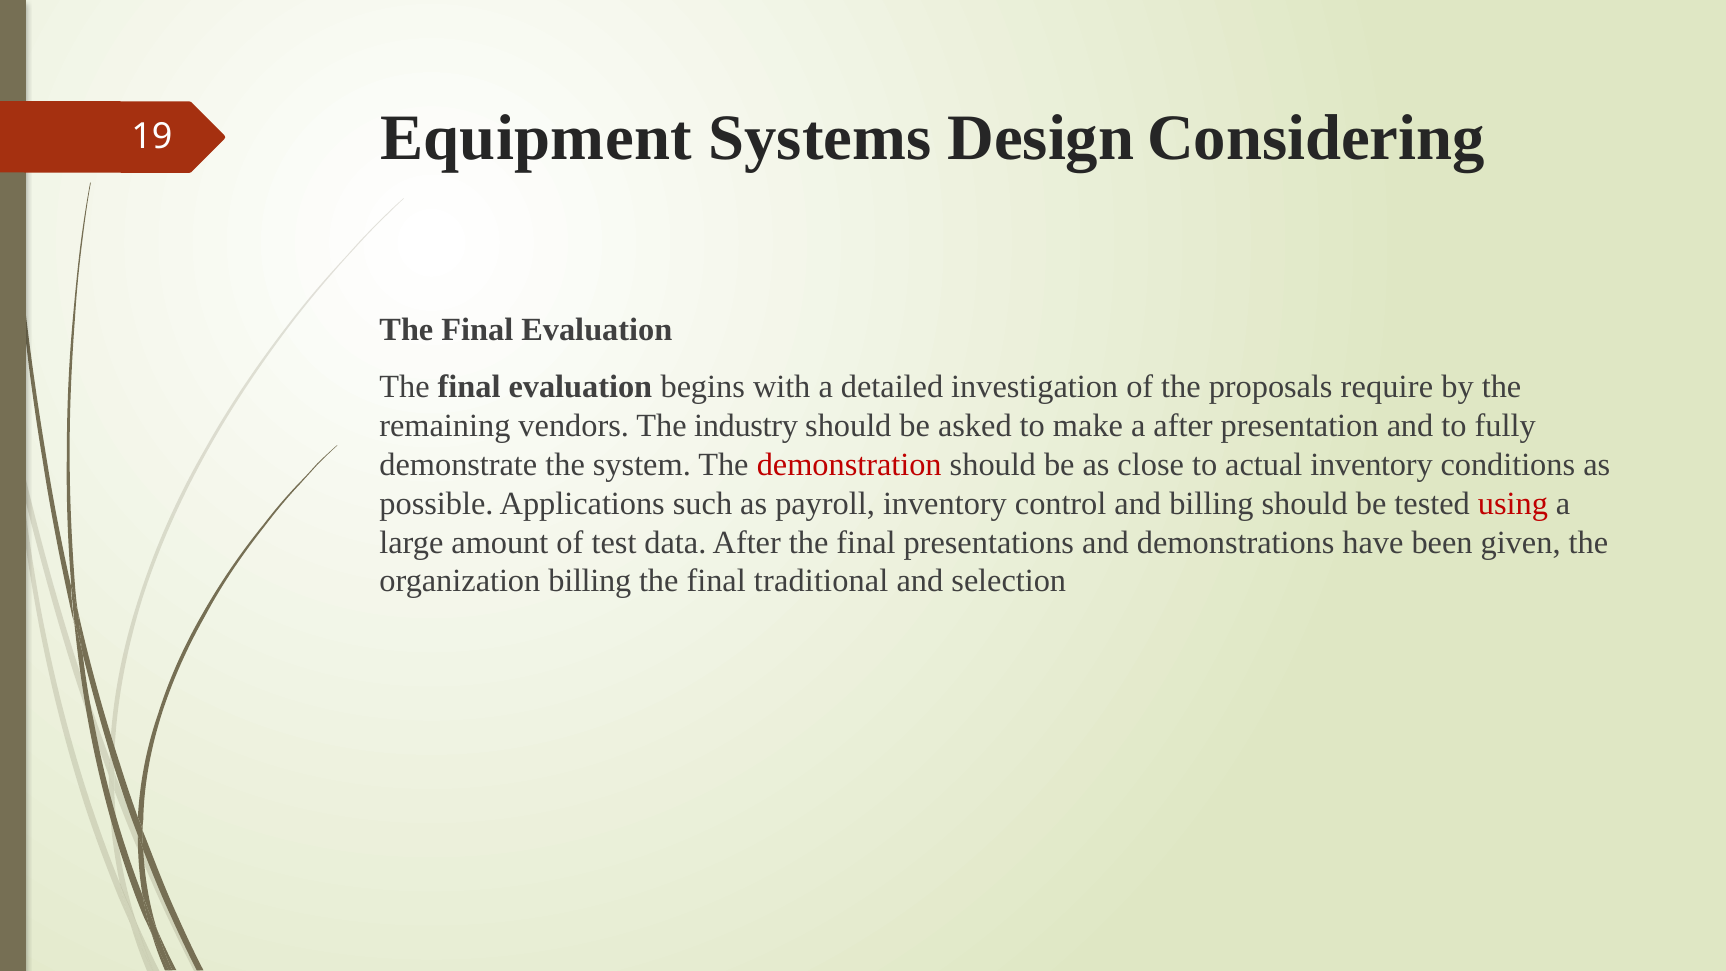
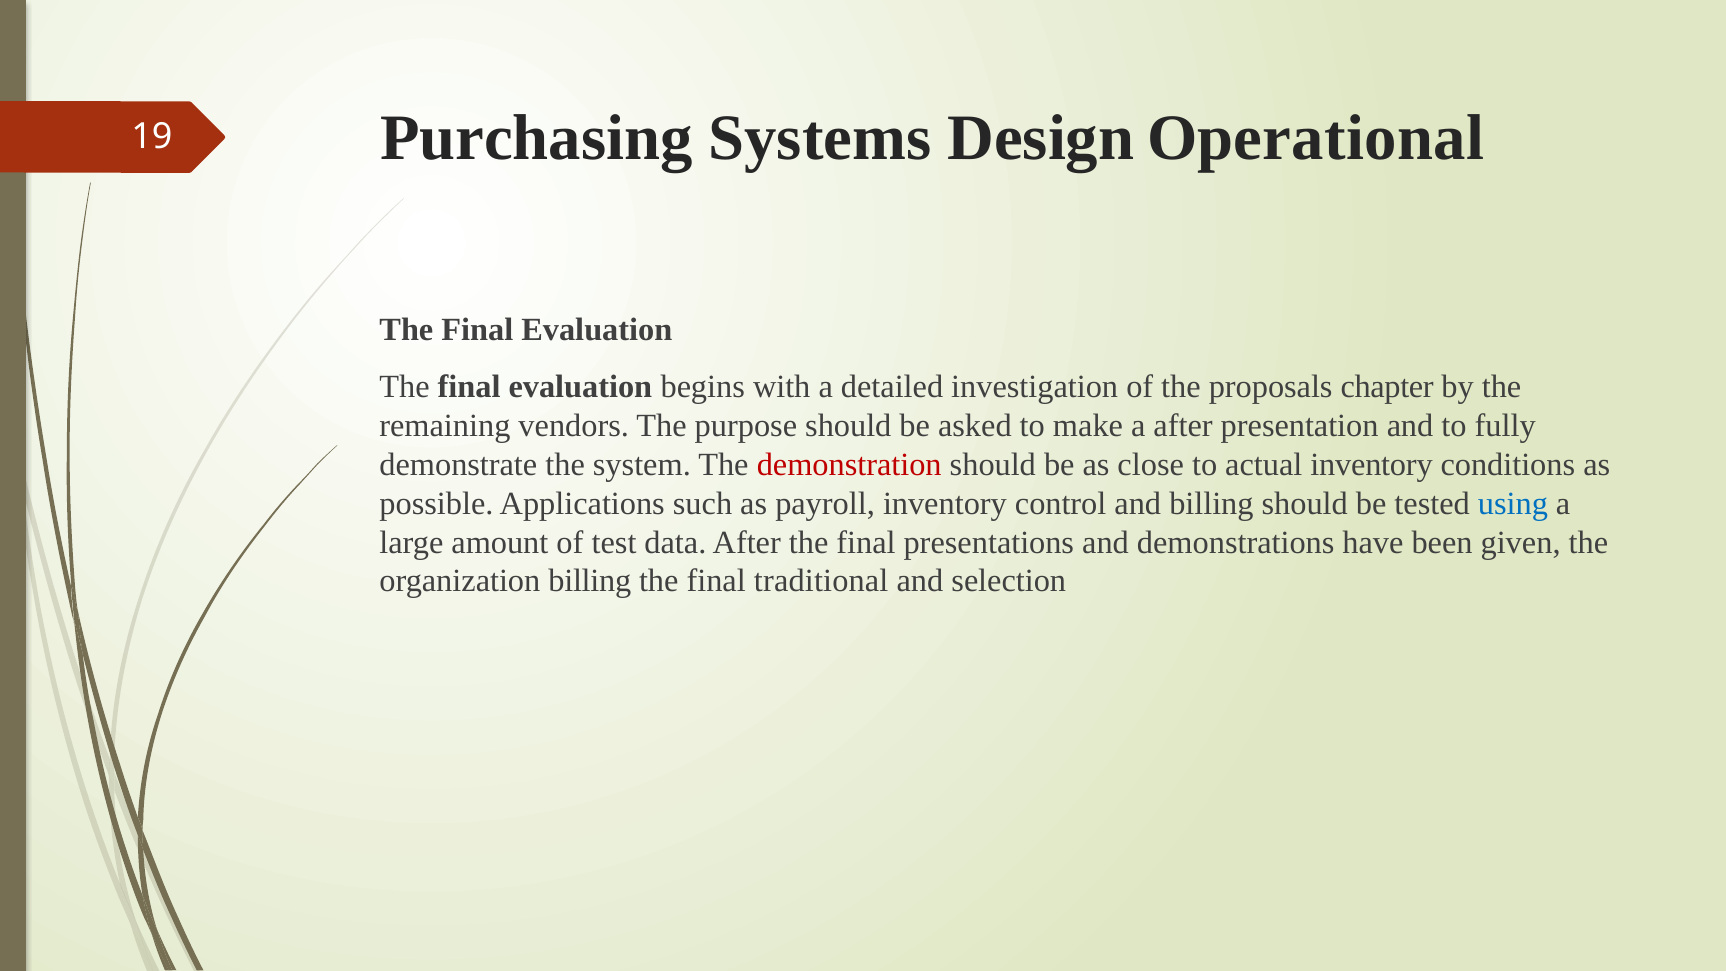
Equipment: Equipment -> Purchasing
Considering: Considering -> Operational
require: require -> chapter
industry: industry -> purpose
using colour: red -> blue
